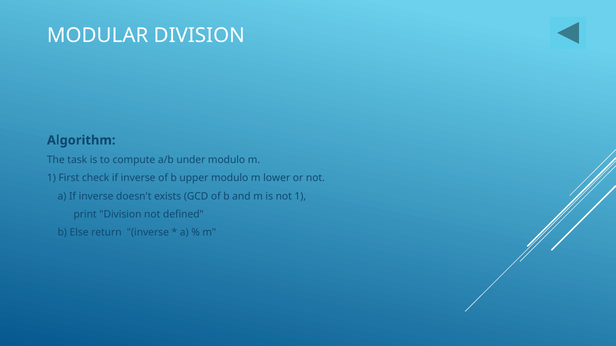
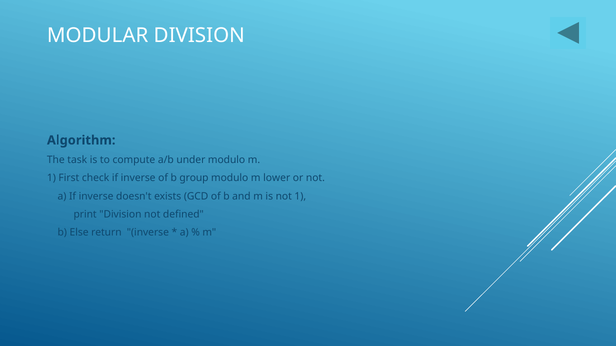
upper: upper -> group
